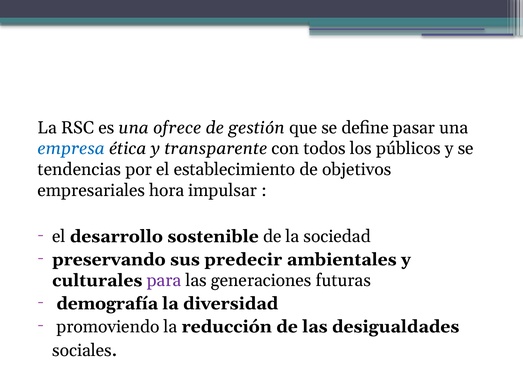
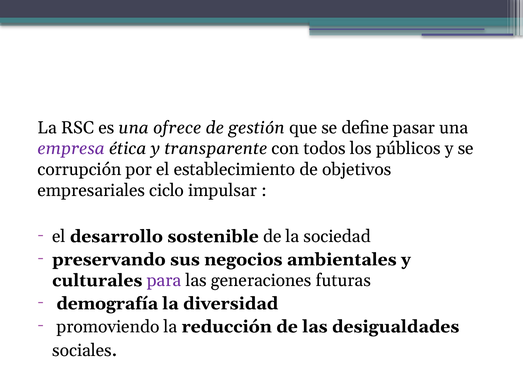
empresa colour: blue -> purple
tendencias: tendencias -> corrupción
hora: hora -> ciclo
predecir: predecir -> negocios
